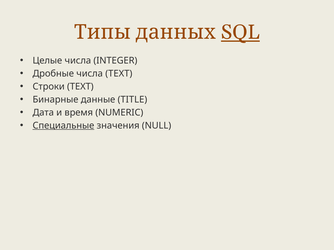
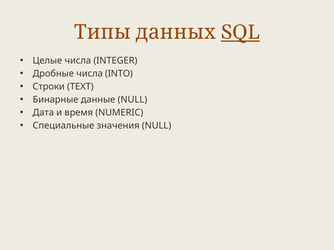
числа TEXT: TEXT -> INTO
данные TITLE: TITLE -> NULL
Специальные underline: present -> none
